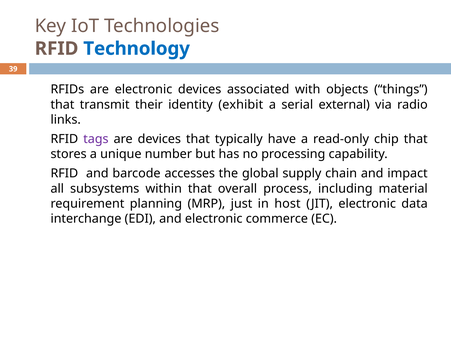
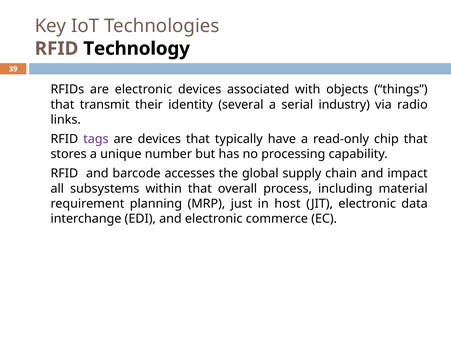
Technology colour: blue -> black
exhibit: exhibit -> several
external: external -> industry
